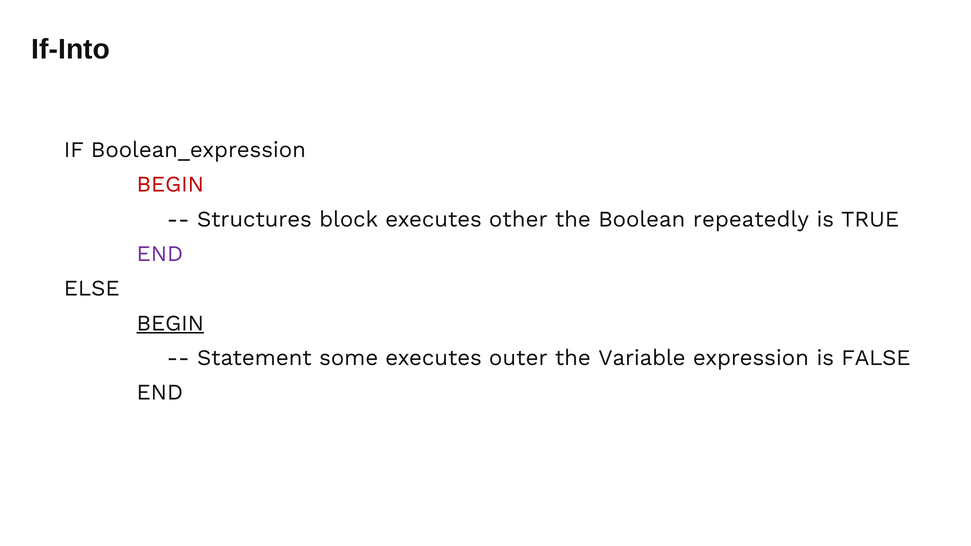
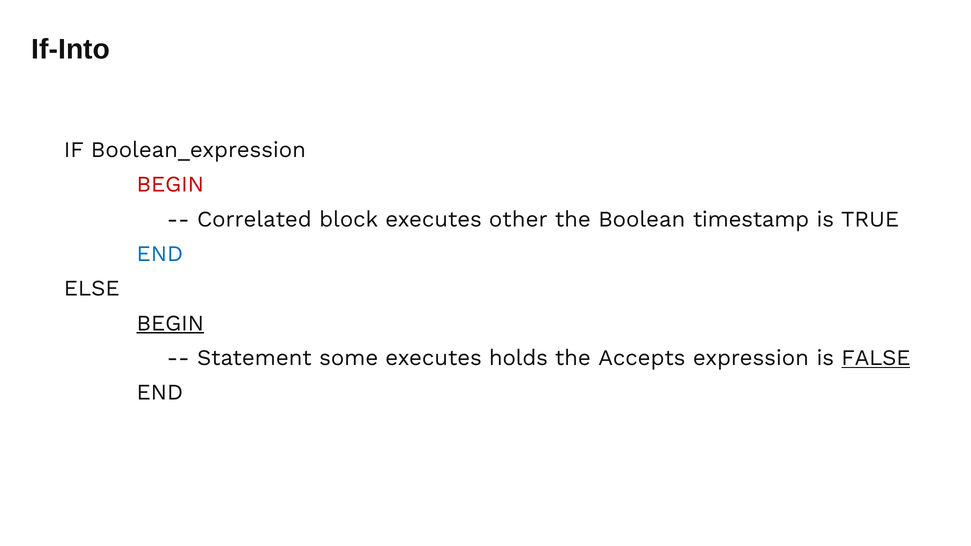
Structures: Structures -> Correlated
repeatedly: repeatedly -> timestamp
END at (160, 254) colour: purple -> blue
outer: outer -> holds
Variable: Variable -> Accepts
FALSE underline: none -> present
